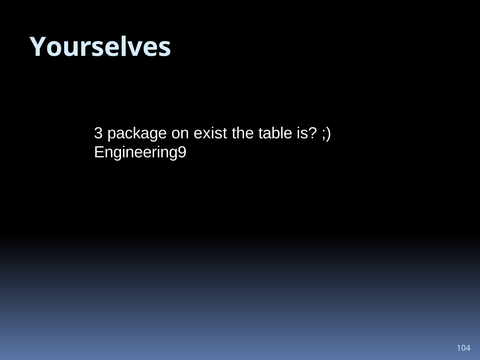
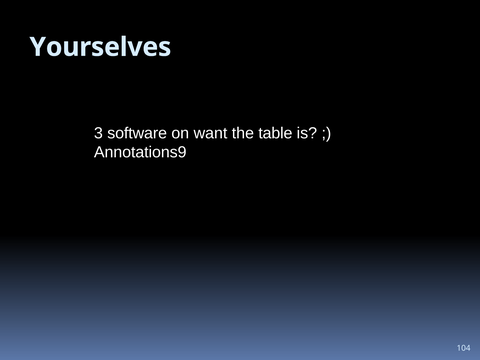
package: package -> software
exist: exist -> want
Engineering9: Engineering9 -> Annotations9
